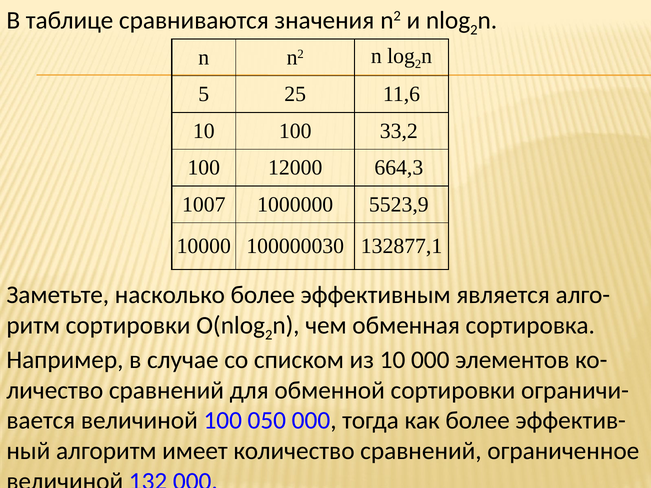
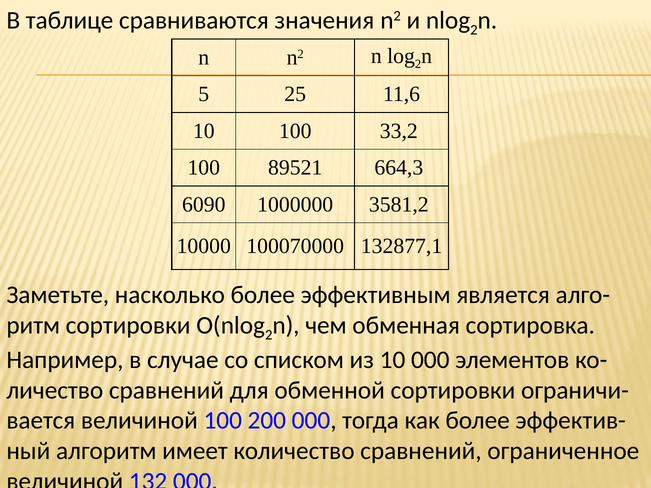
12000: 12000 -> 89521
1007: 1007 -> 6090
5523,9: 5523,9 -> 3581,2
100000030: 100000030 -> 100070000
050: 050 -> 200
